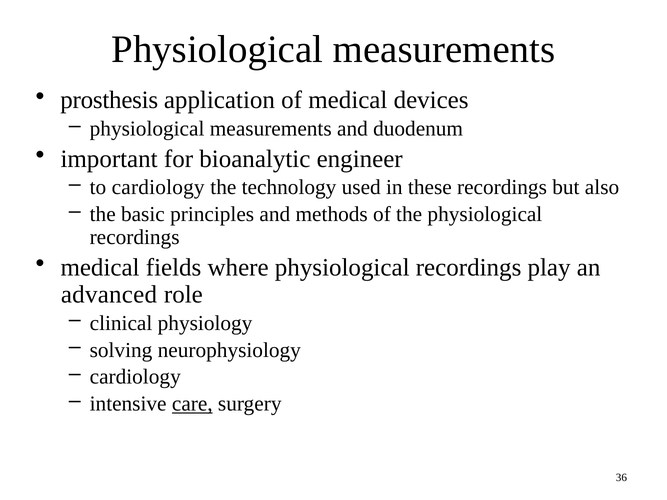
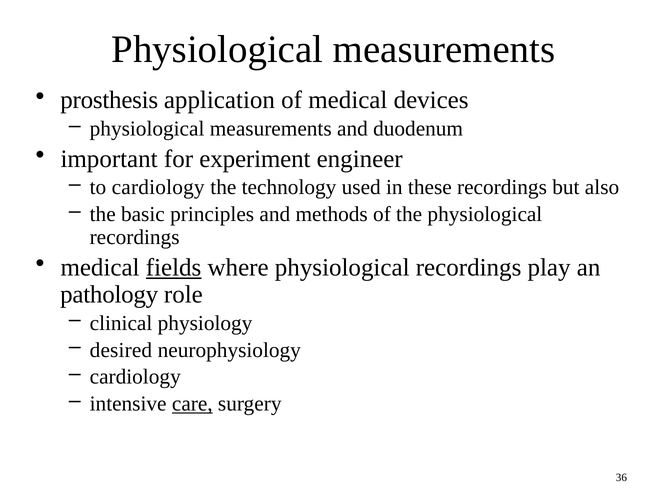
bioanalytic: bioanalytic -> experiment
fields underline: none -> present
advanced: advanced -> pathology
solving: solving -> desired
